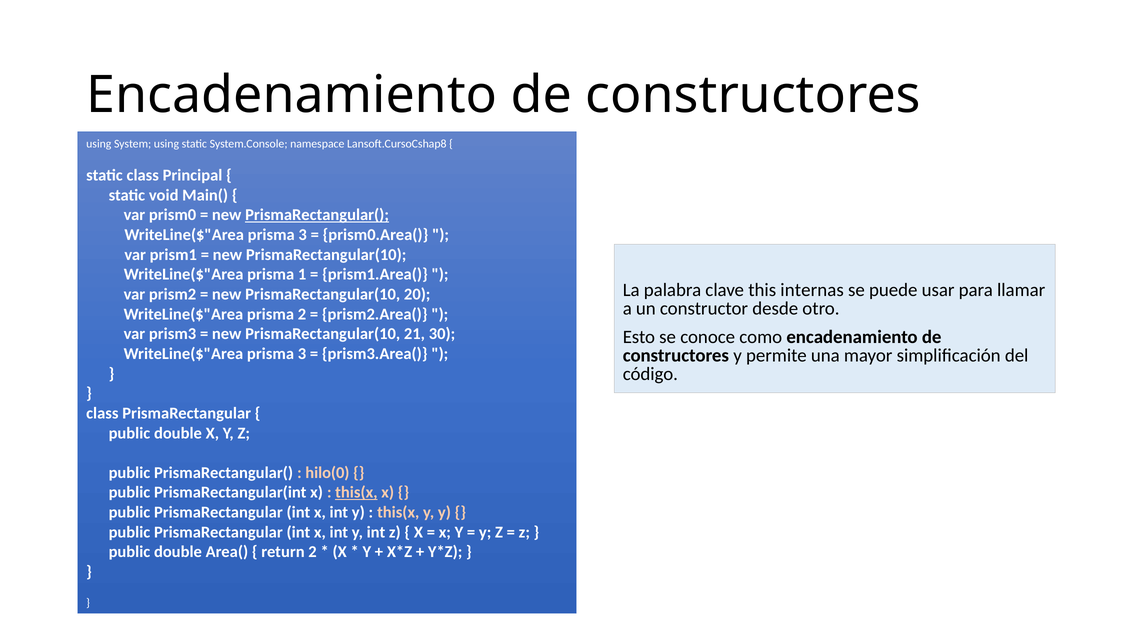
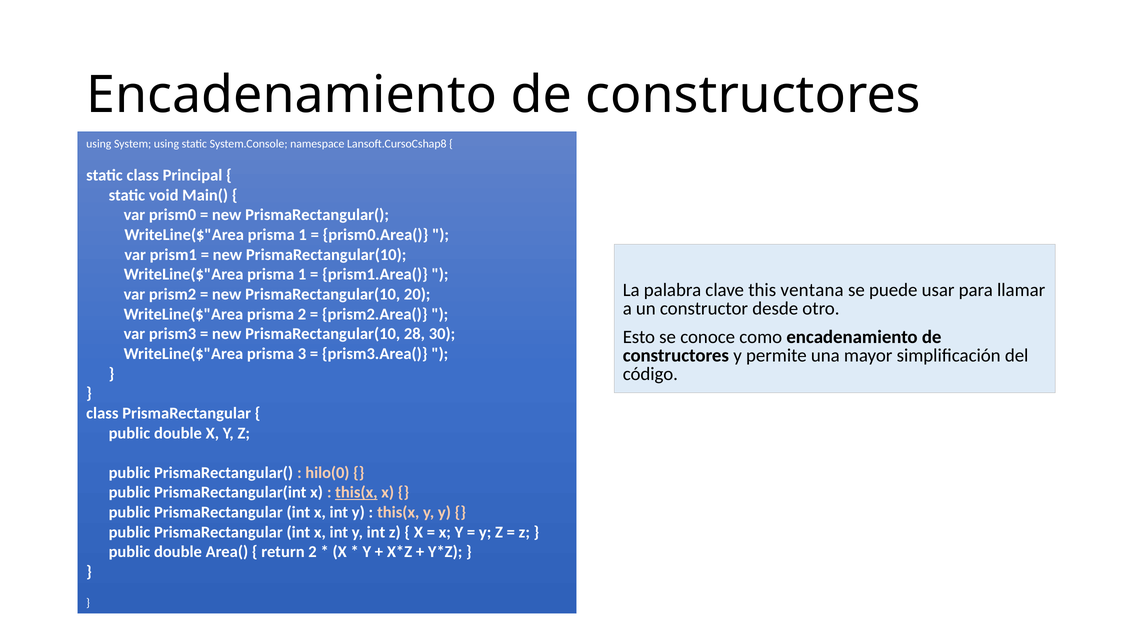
PrismaRectangular( at (317, 215) underline: present -> none
3 at (303, 235): 3 -> 1
internas: internas -> ventana
21: 21 -> 28
